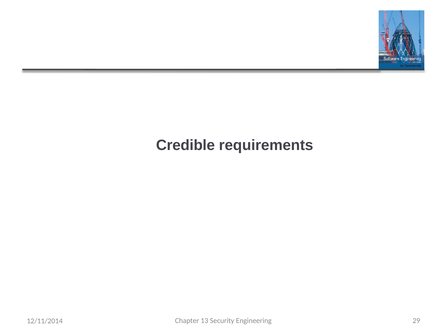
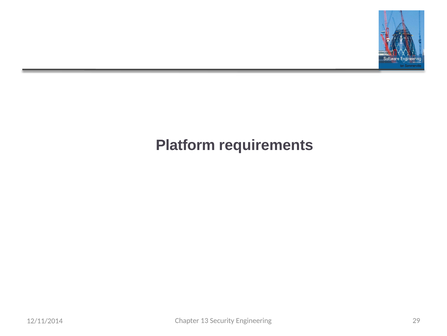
Credible: Credible -> Platform
